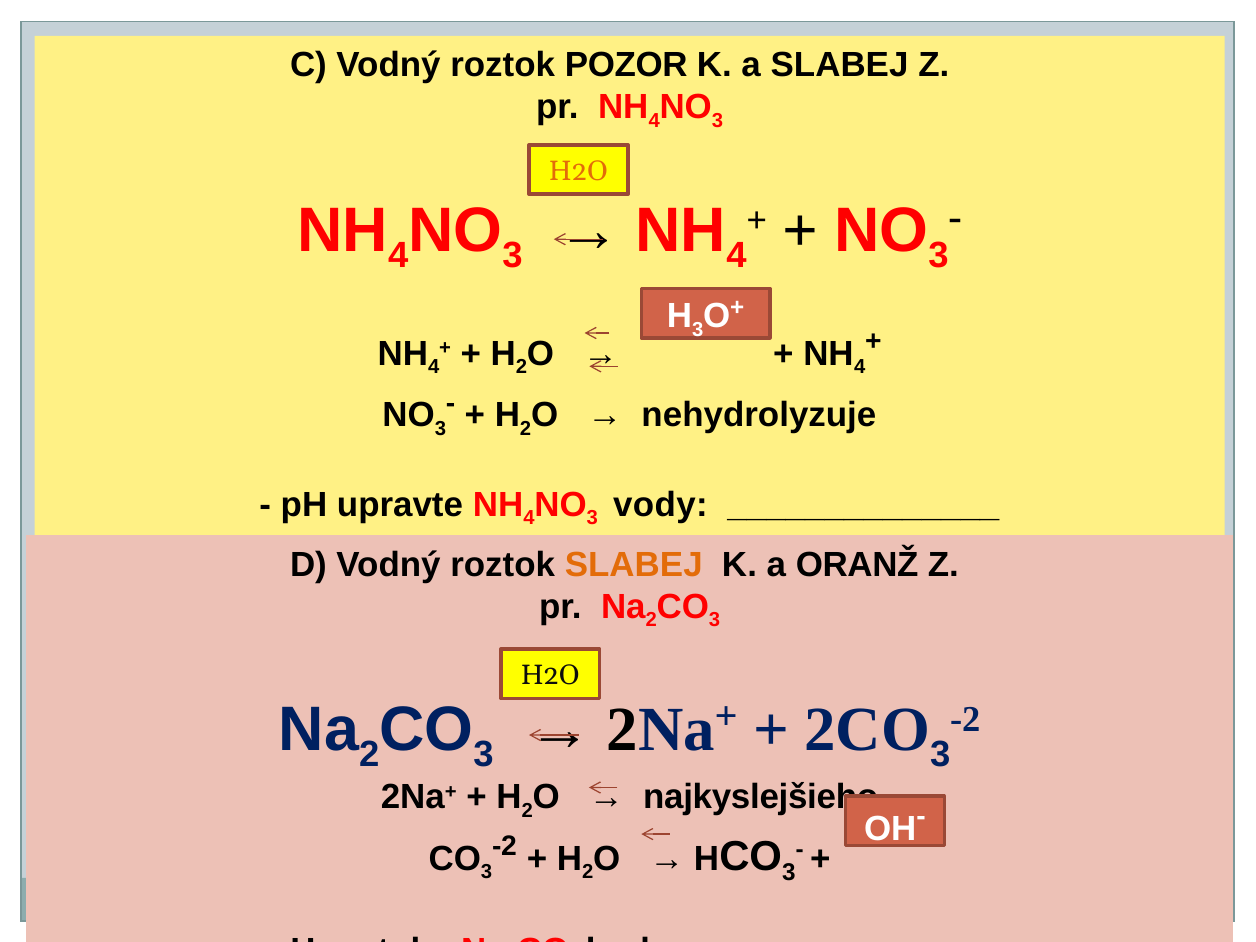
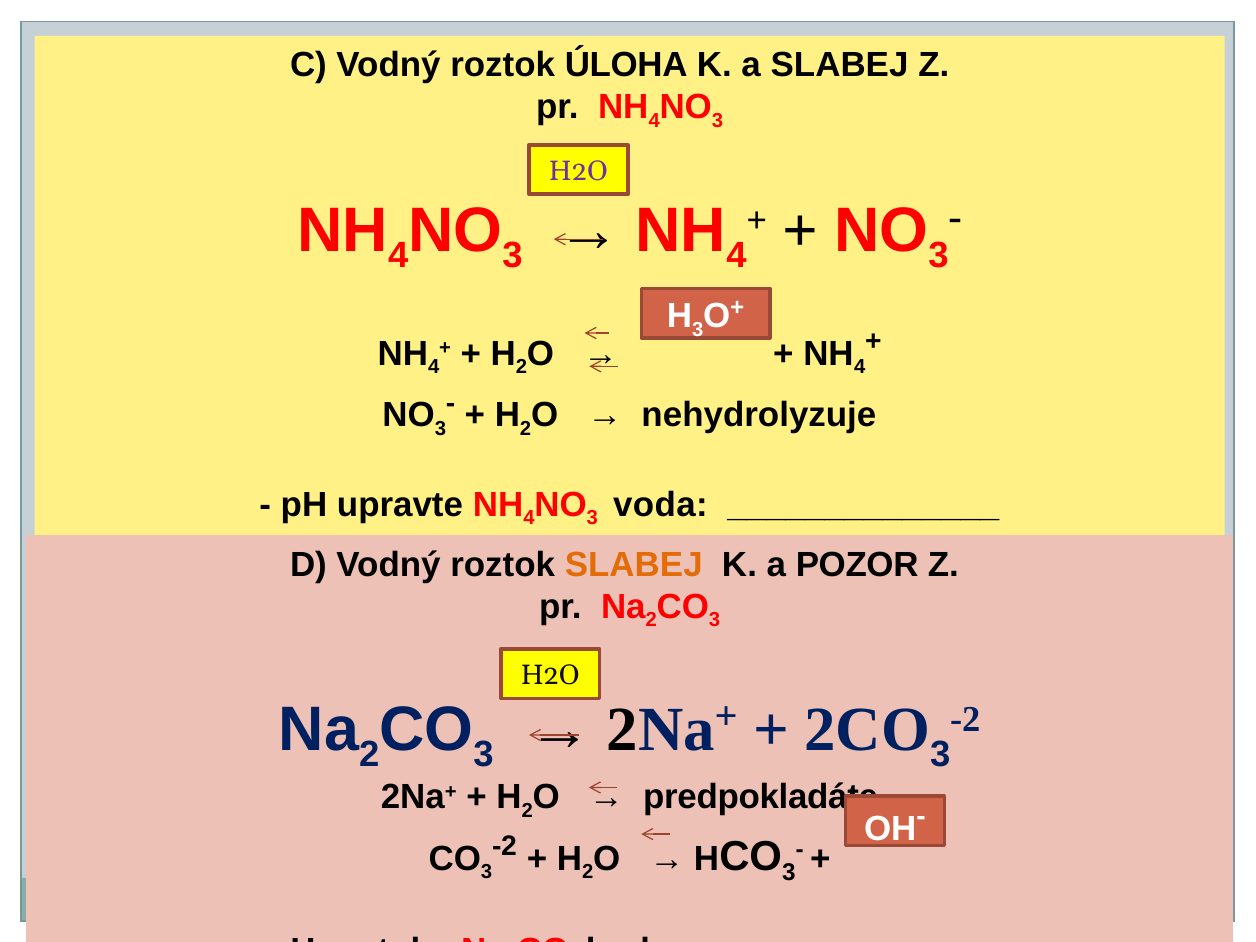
POZOR: POZOR -> ÚLOHA
H2O at (578, 171) colour: orange -> purple
vody: vody -> voda
ORANŽ: ORANŽ -> POZOR
najkyslejšieho: najkyslejšieho -> predpokladáte
